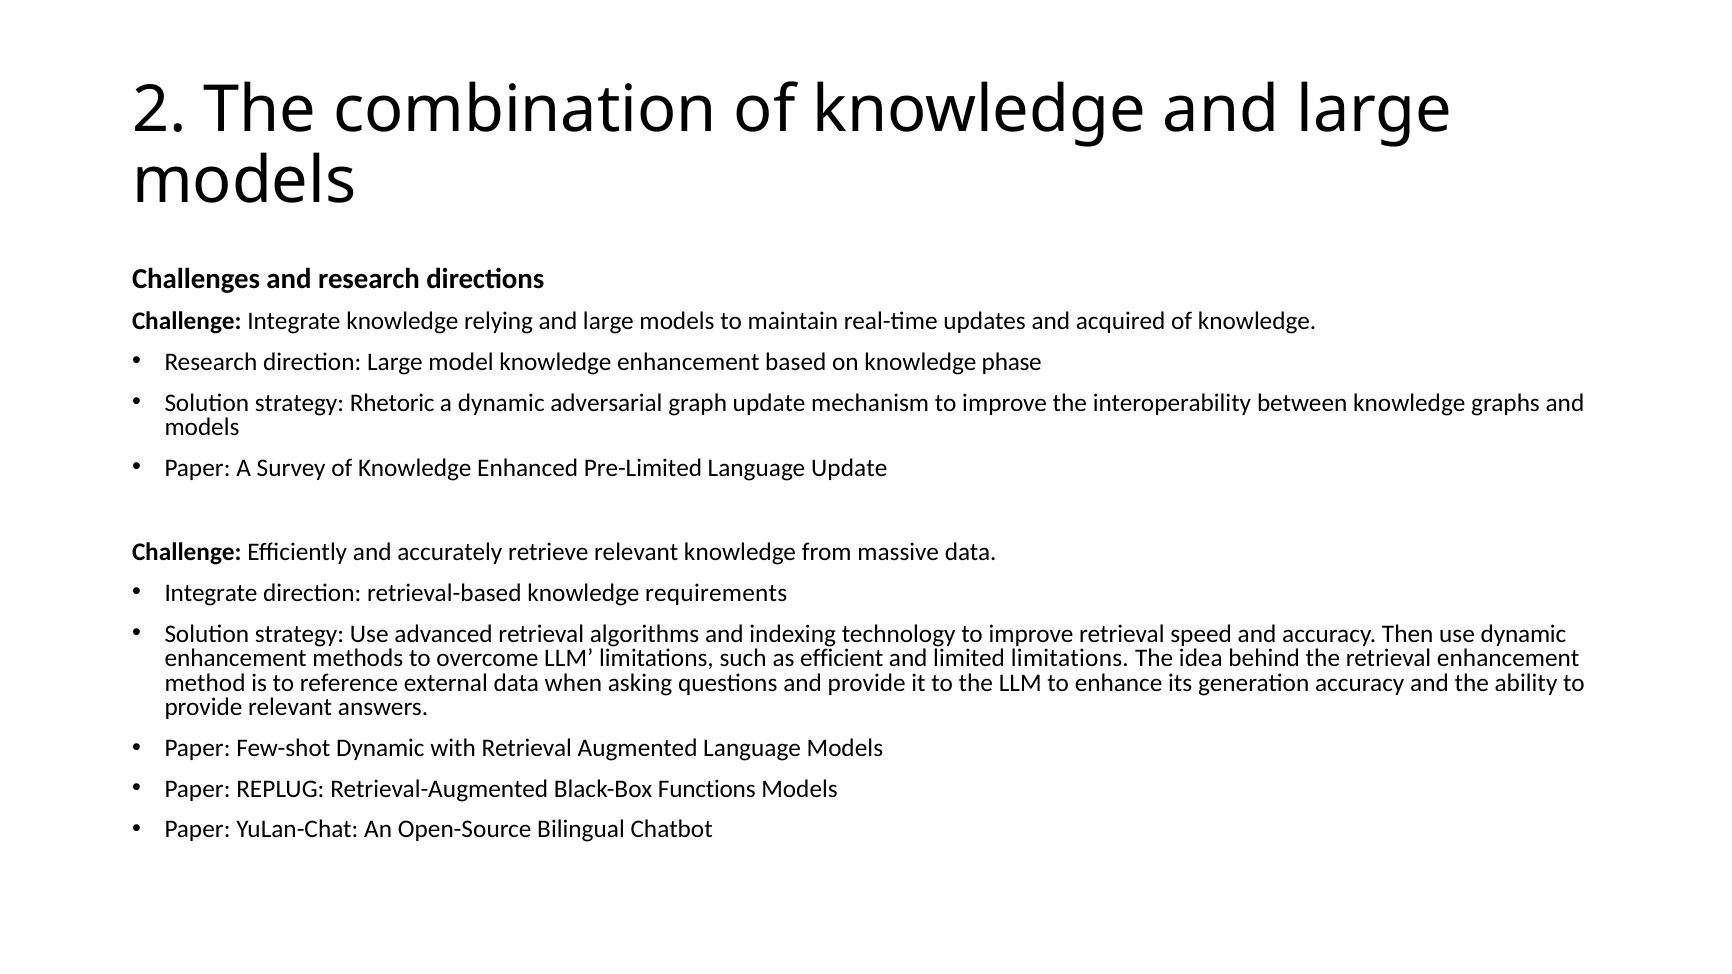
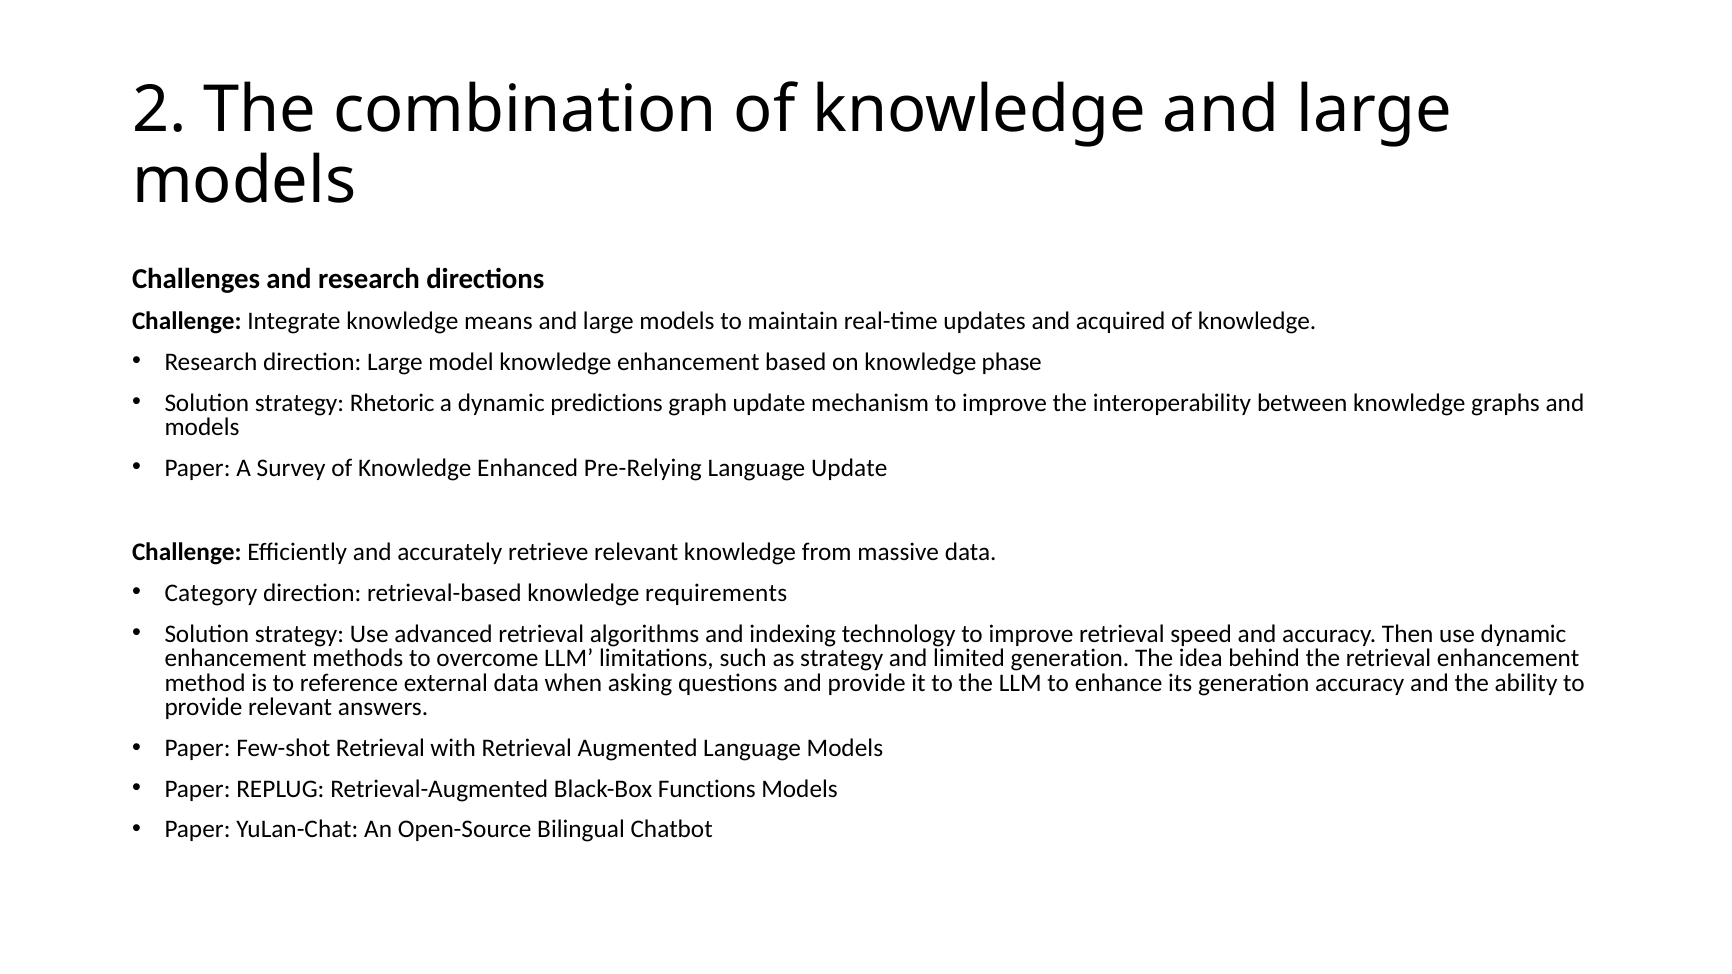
relying: relying -> means
adversarial: adversarial -> predictions
Pre-Limited: Pre-Limited -> Pre-Relying
Integrate at (211, 593): Integrate -> Category
as efficient: efficient -> strategy
limited limitations: limitations -> generation
Few-shot Dynamic: Dynamic -> Retrieval
